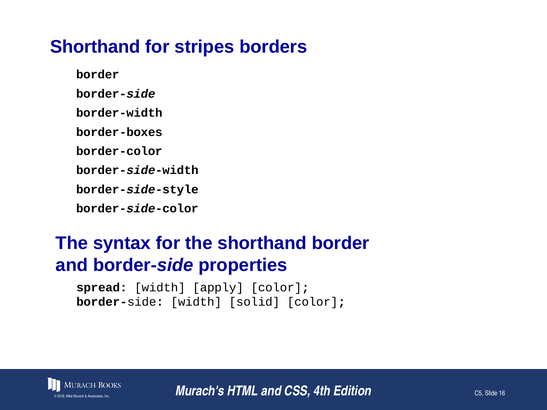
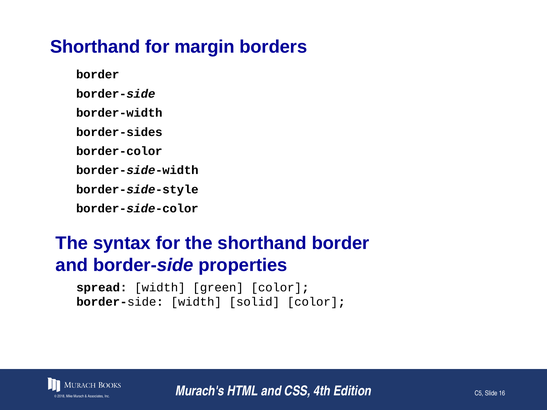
stripes: stripes -> margin
border-boxes: border-boxes -> border-sides
apply: apply -> green
